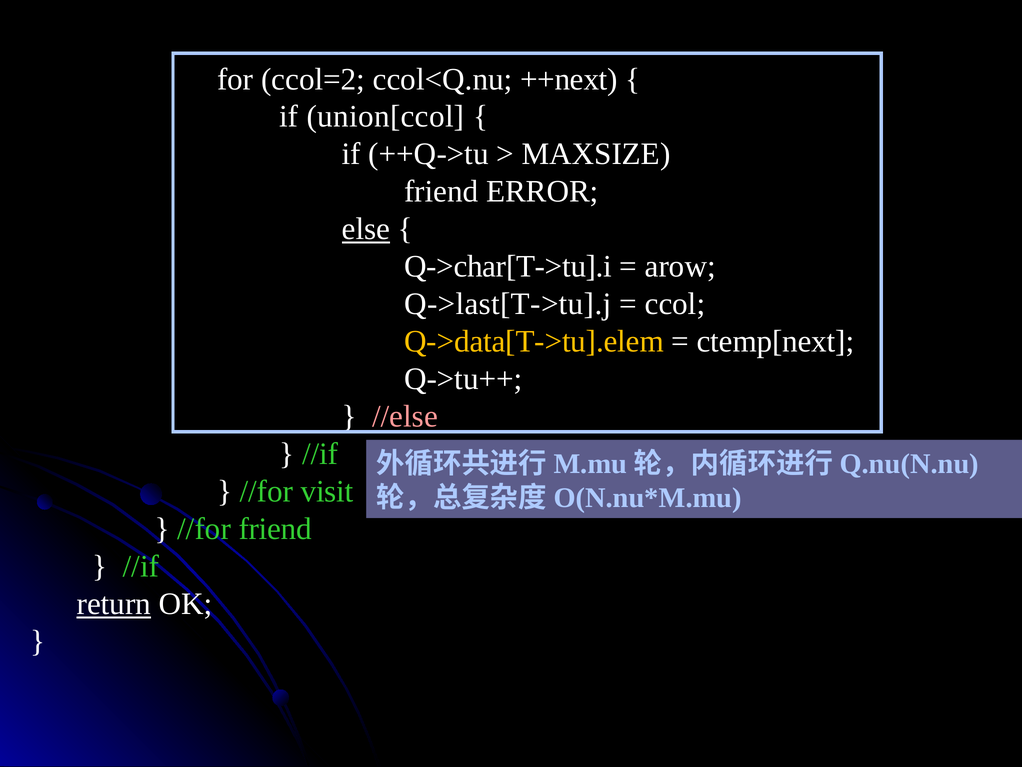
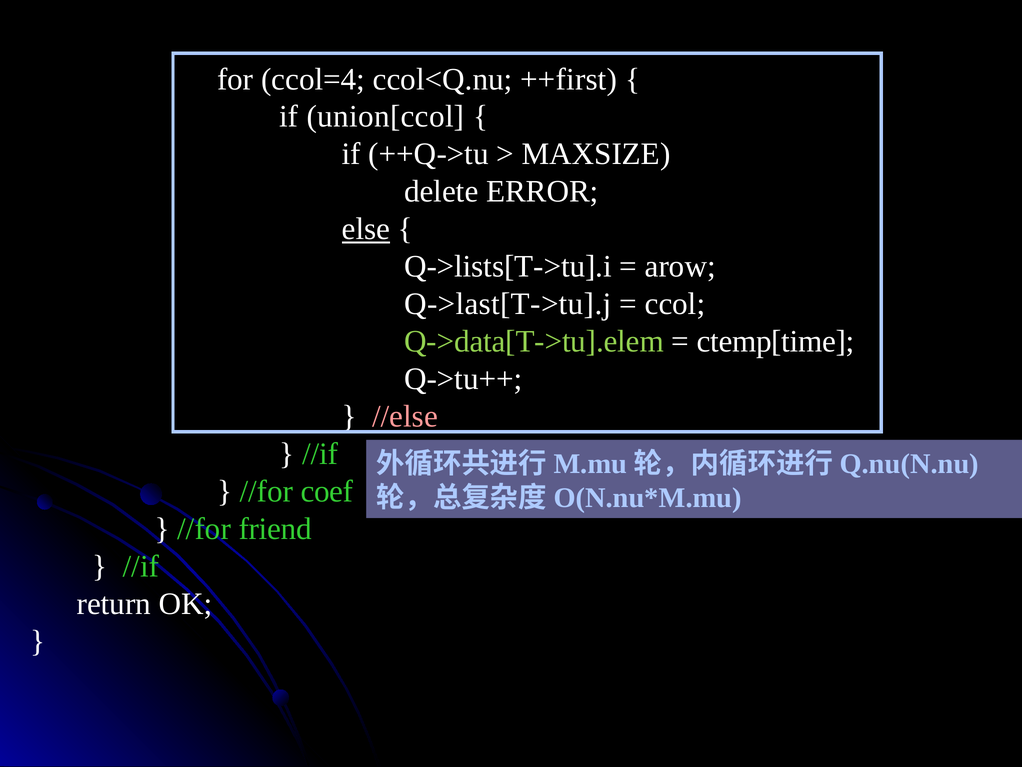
ccol=2: ccol=2 -> ccol=4
++next: ++next -> ++first
friend at (441, 192): friend -> delete
Q->char[T->tu].i: Q->char[T->tu].i -> Q->lists[T->tu].i
Q->data[T->tu].elem colour: yellow -> light green
ctemp[next: ctemp[next -> ctemp[time
visit: visit -> coef
return underline: present -> none
